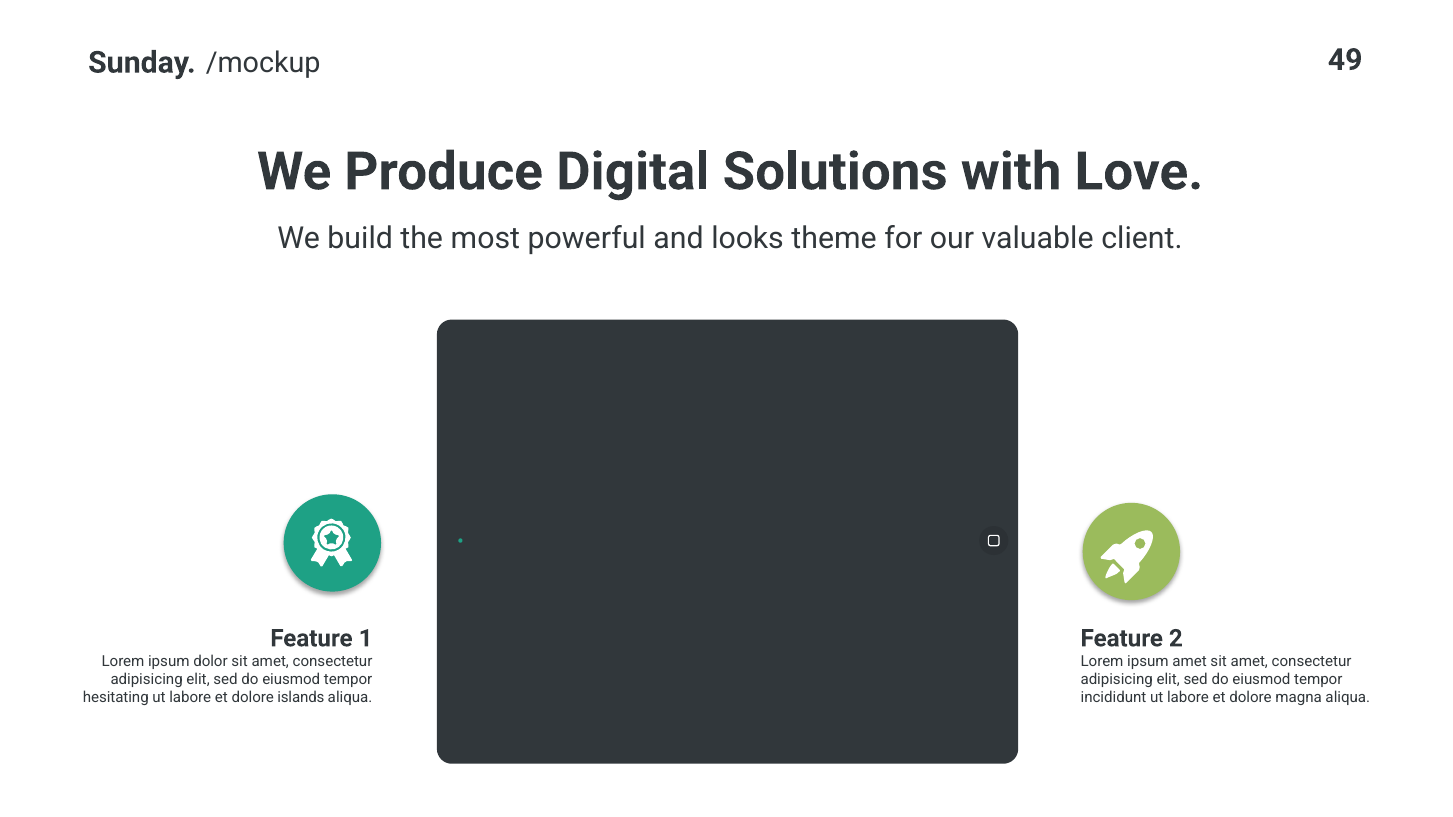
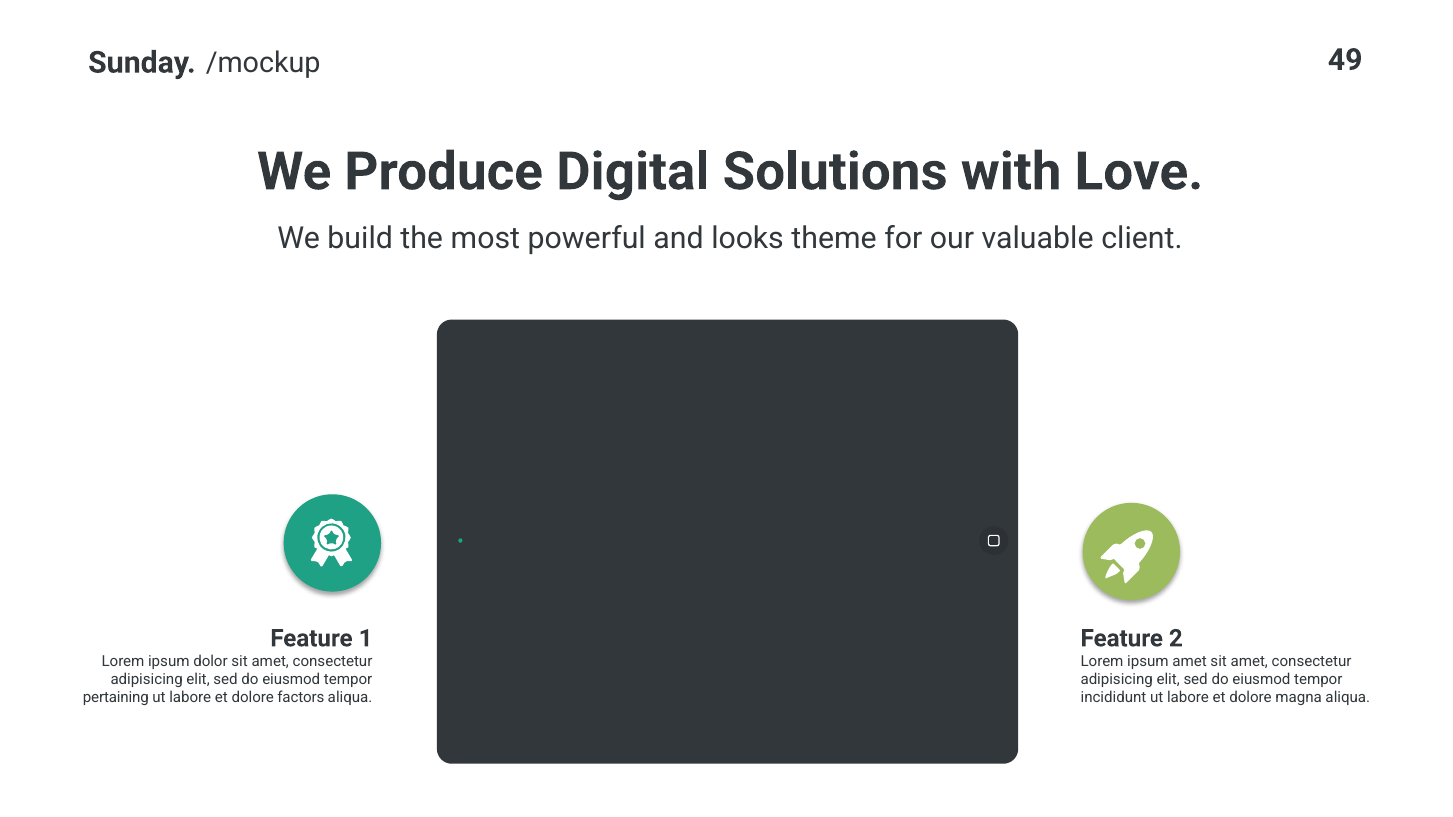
hesitating: hesitating -> pertaining
islands: islands -> factors
